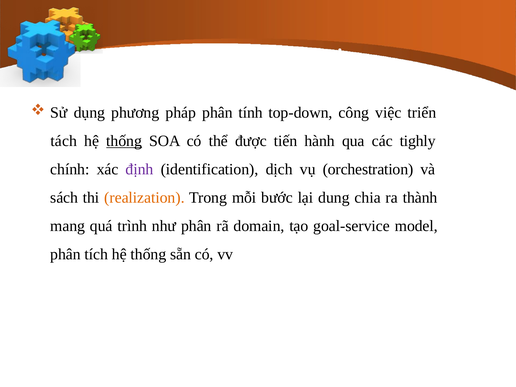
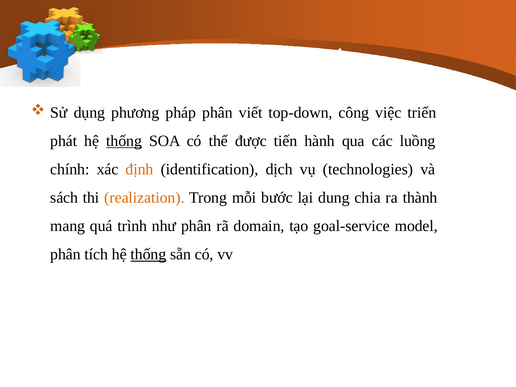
tính: tính -> viết
tách: tách -> phát
tighly: tighly -> luồng
định colour: purple -> orange
orchestration: orchestration -> technologies
thống at (148, 254) underline: none -> present
